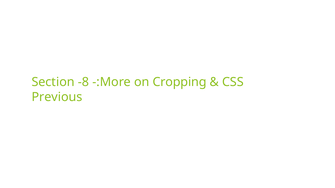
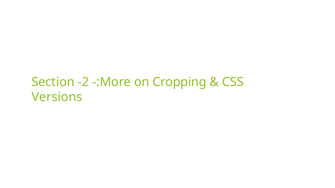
-8: -8 -> -2
Previous: Previous -> Versions
